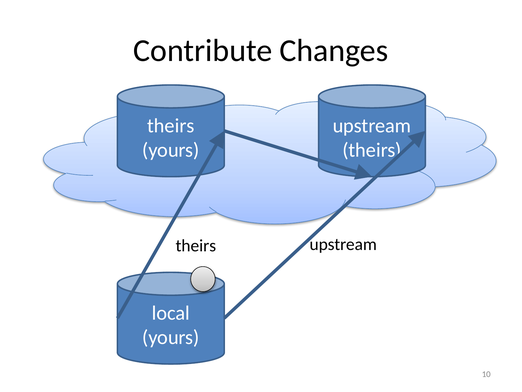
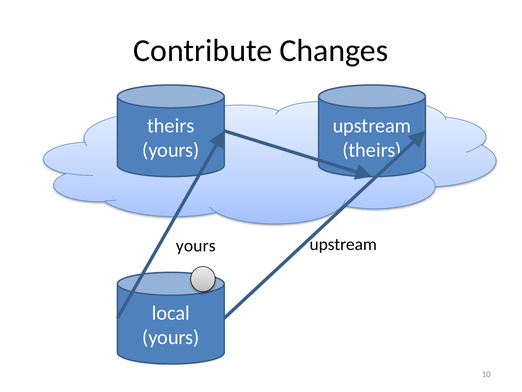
theirs at (196, 246): theirs -> yours
